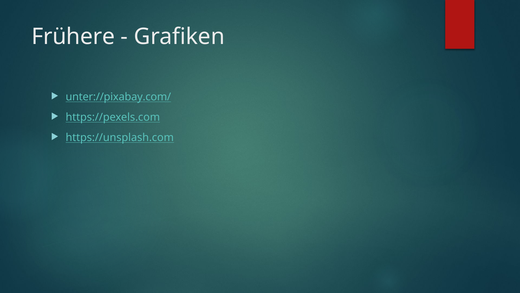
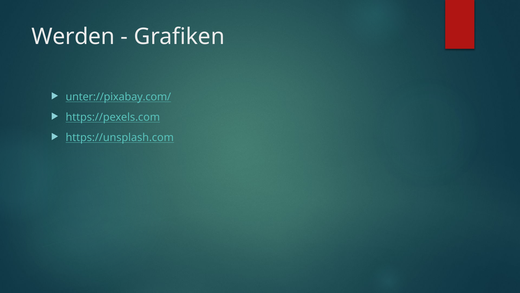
Frühere: Frühere -> Werden
